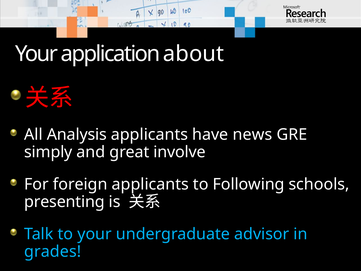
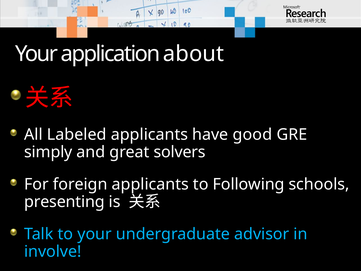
Analysis: Analysis -> Labeled
news: news -> good
involve: involve -> solvers
grades: grades -> involve
